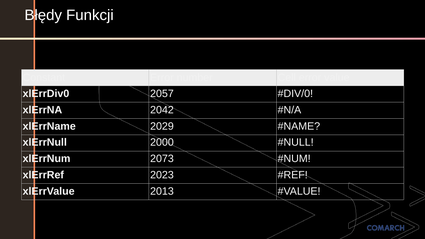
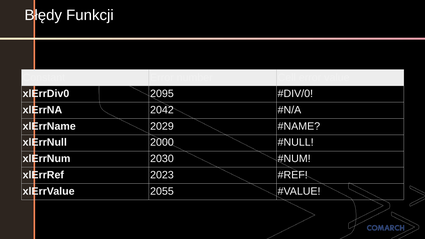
2057: 2057 -> 2095
2073: 2073 -> 2030
2013: 2013 -> 2055
